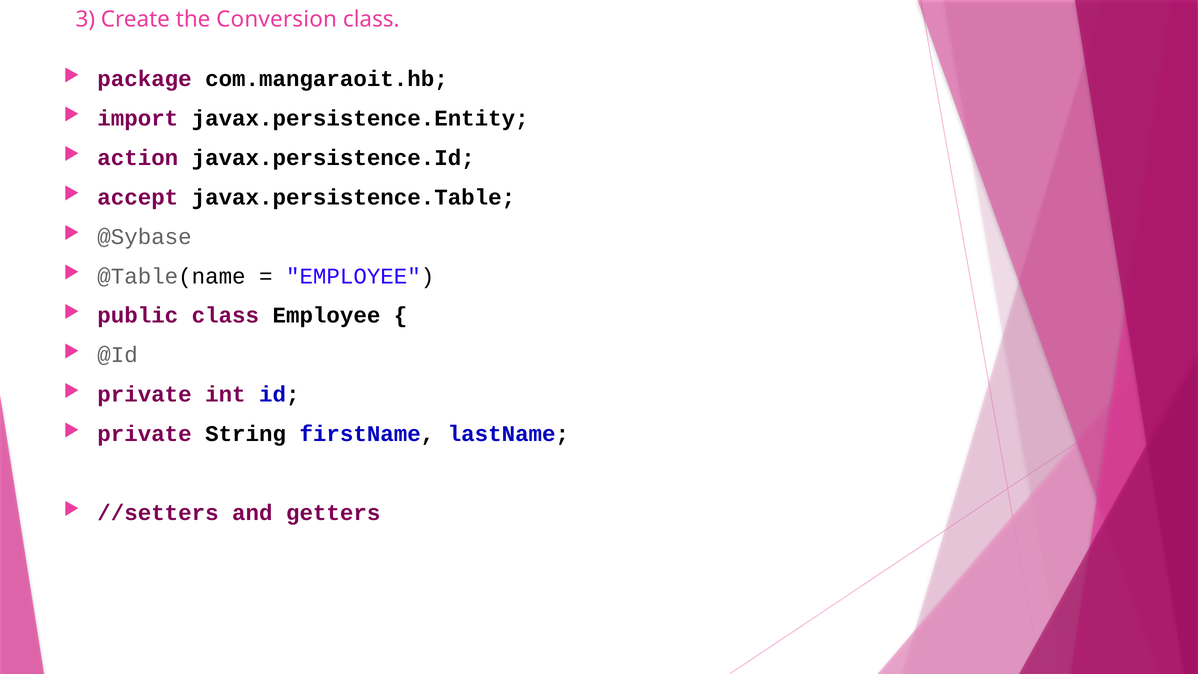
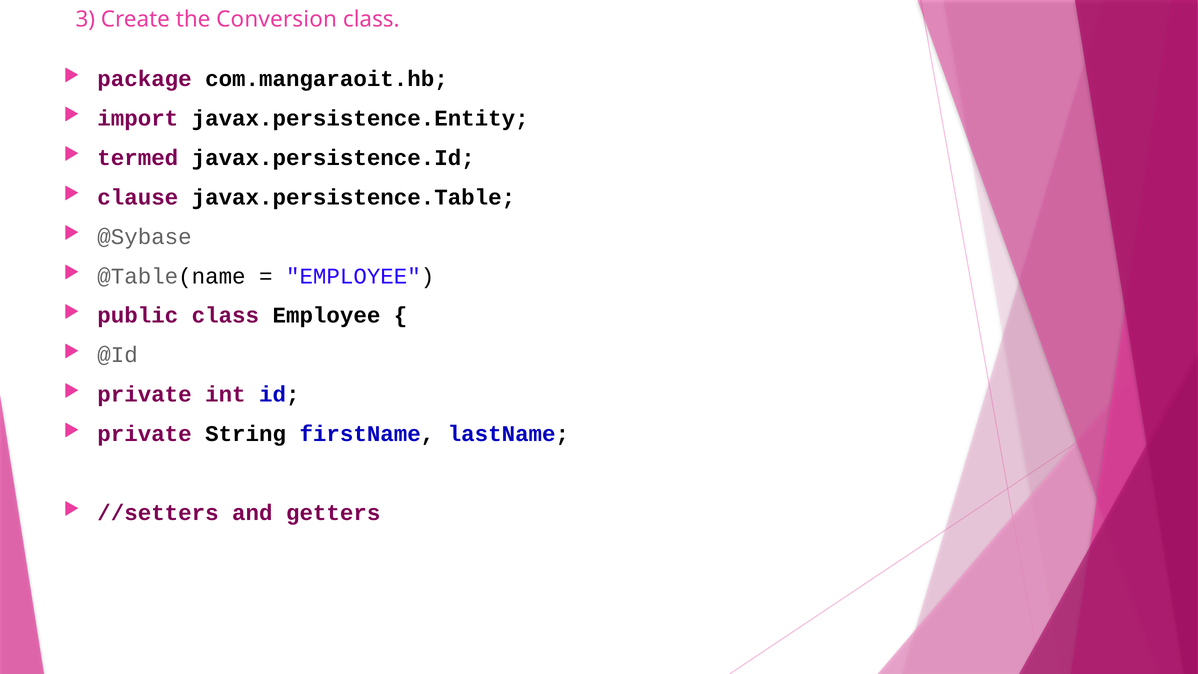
action: action -> termed
accept: accept -> clause
